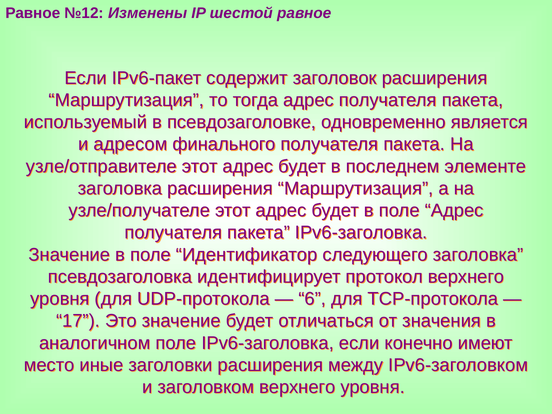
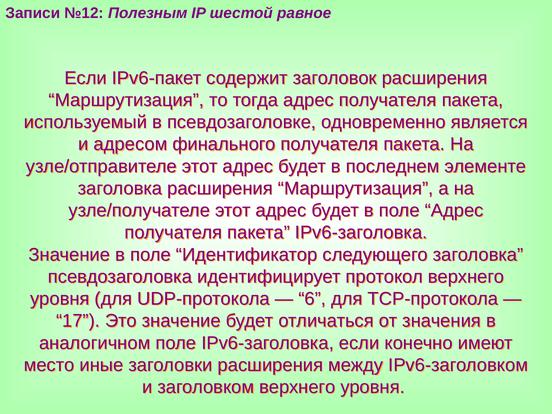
Равное at (33, 13): Равное -> Записи
Изменены: Изменены -> Полезным
